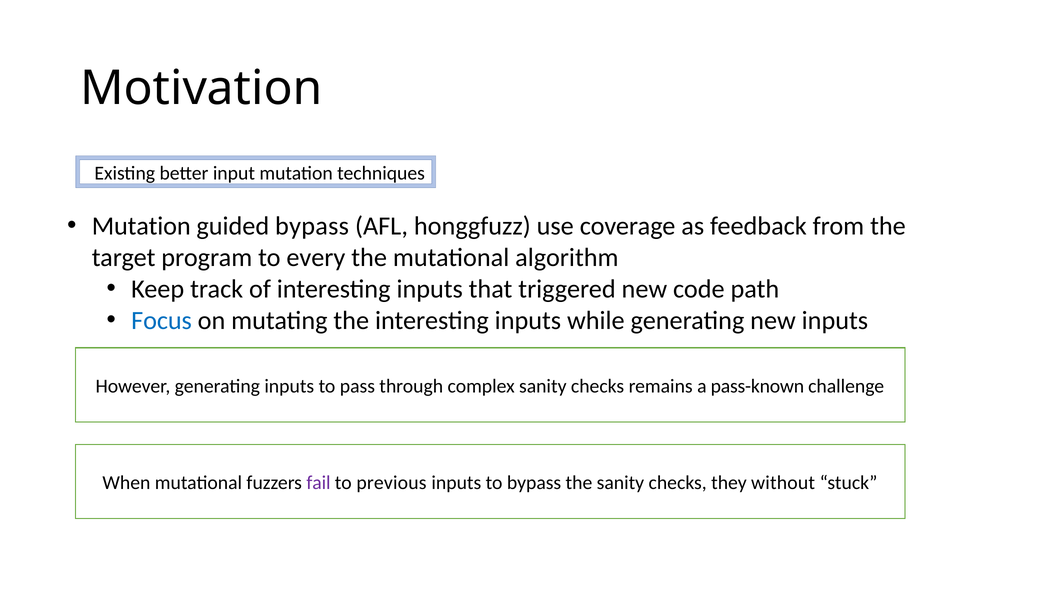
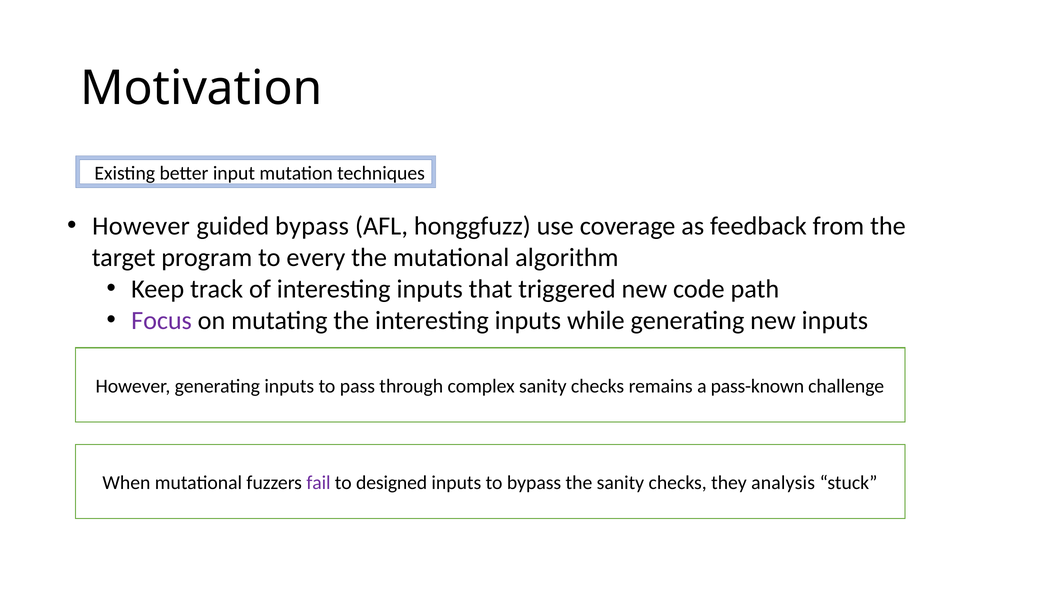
Mutation at (141, 226): Mutation -> However
Focus colour: blue -> purple
previous: previous -> designed
without: without -> analysis
